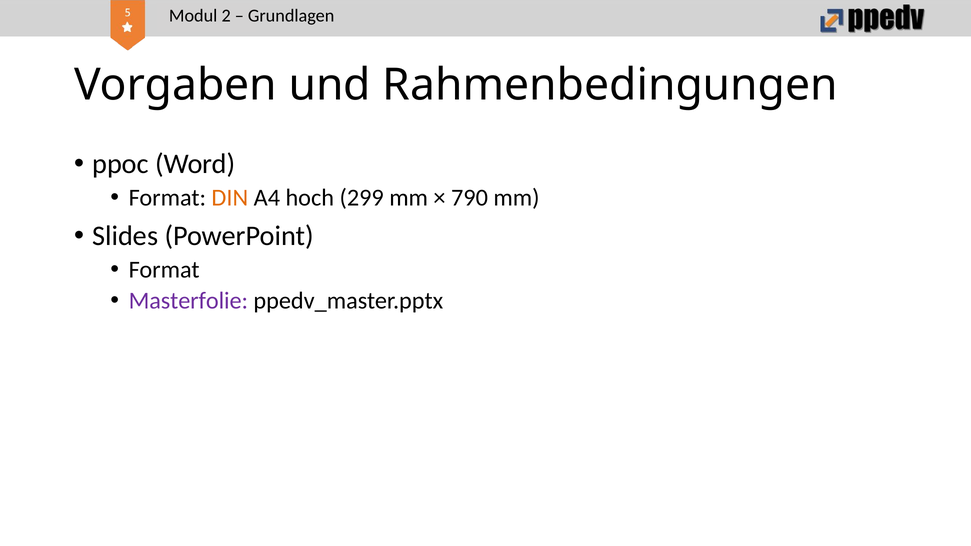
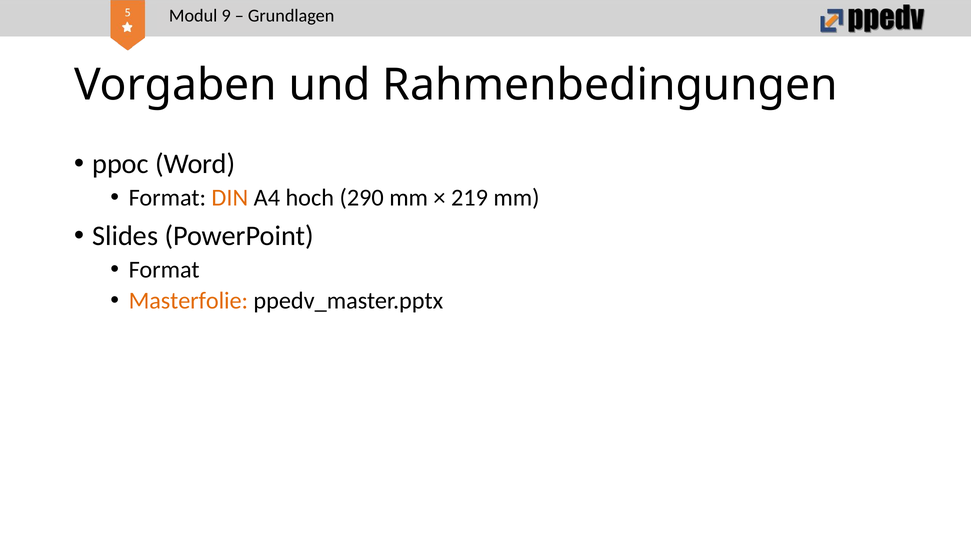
2: 2 -> 9
299: 299 -> 290
790: 790 -> 219
Masterfolie colour: purple -> orange
